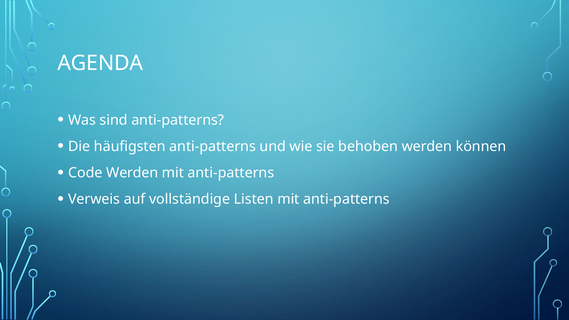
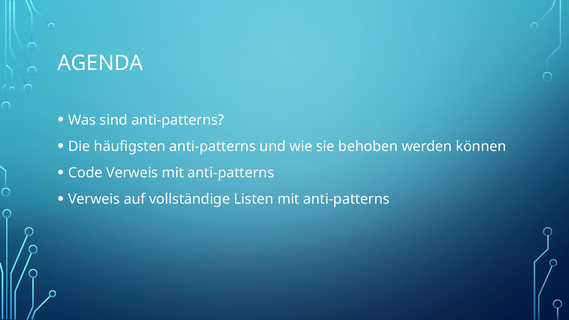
Code Werden: Werden -> Verweis
